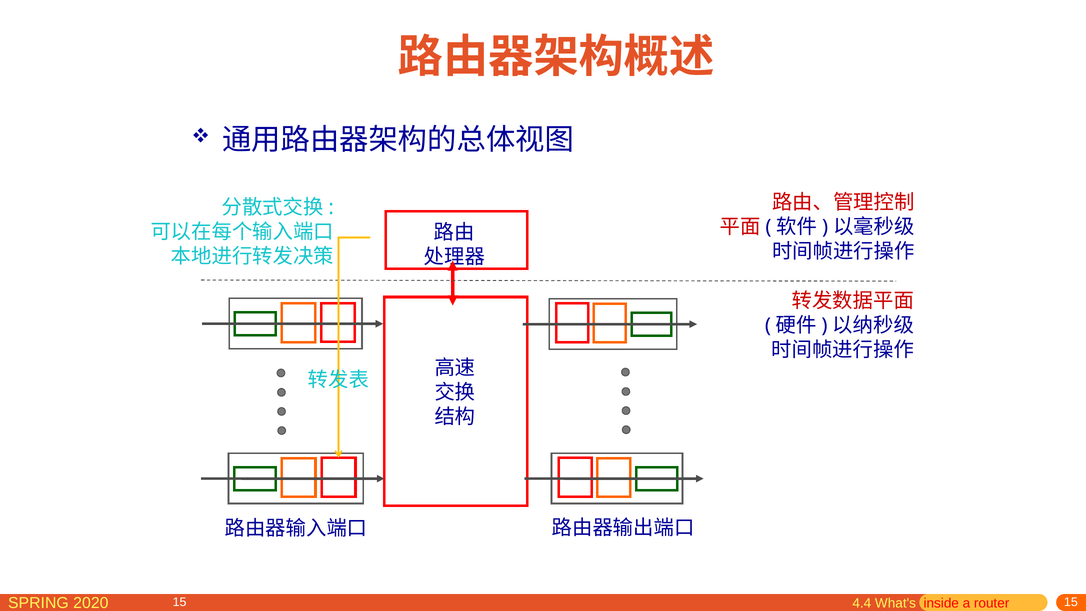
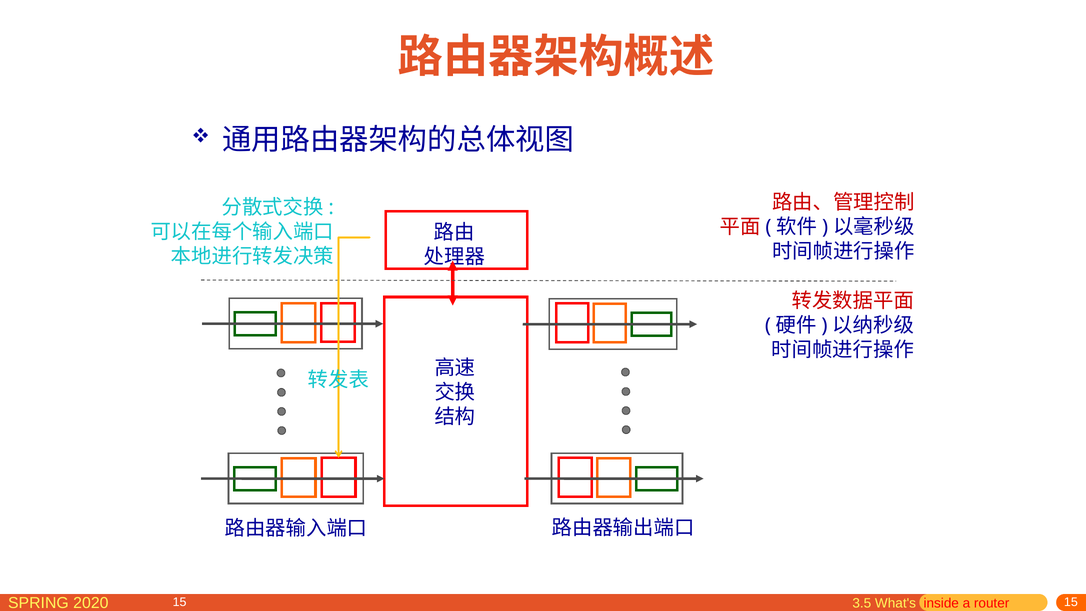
4.4: 4.4 -> 3.5
